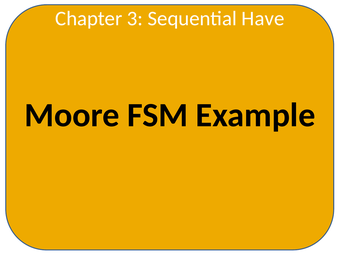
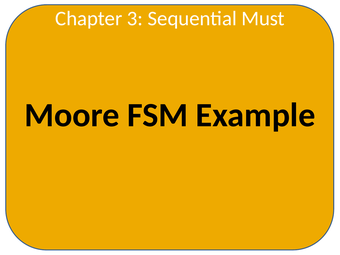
Have: Have -> Must
